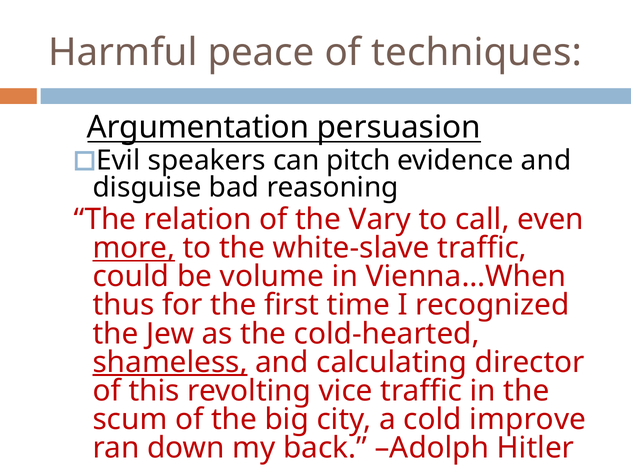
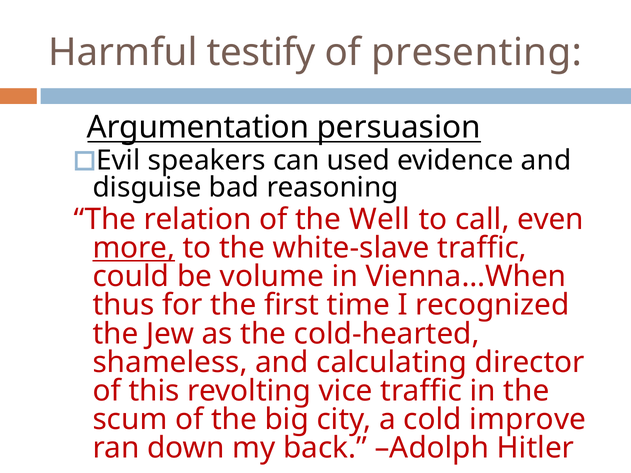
peace: peace -> testify
techniques: techniques -> presenting
pitch: pitch -> used
Vary: Vary -> Well
shameless underline: present -> none
